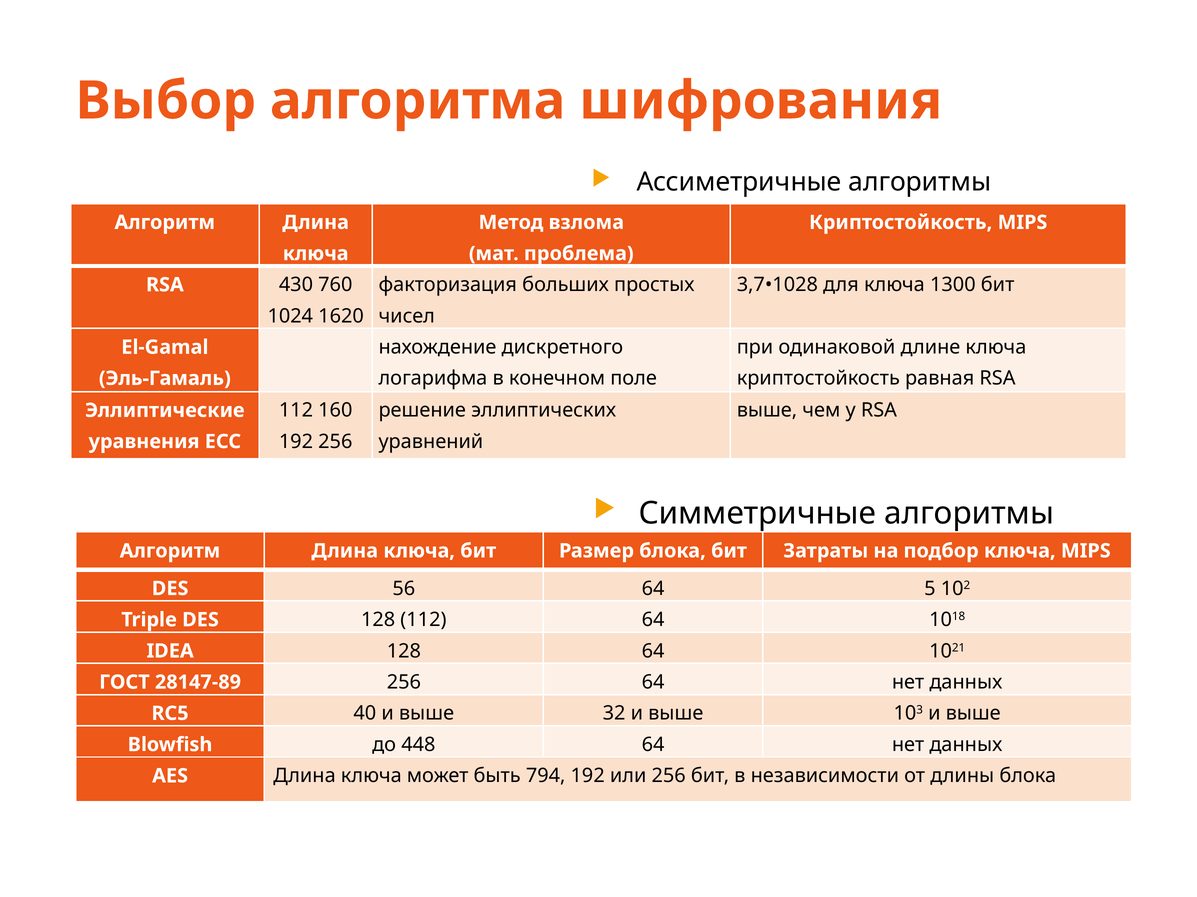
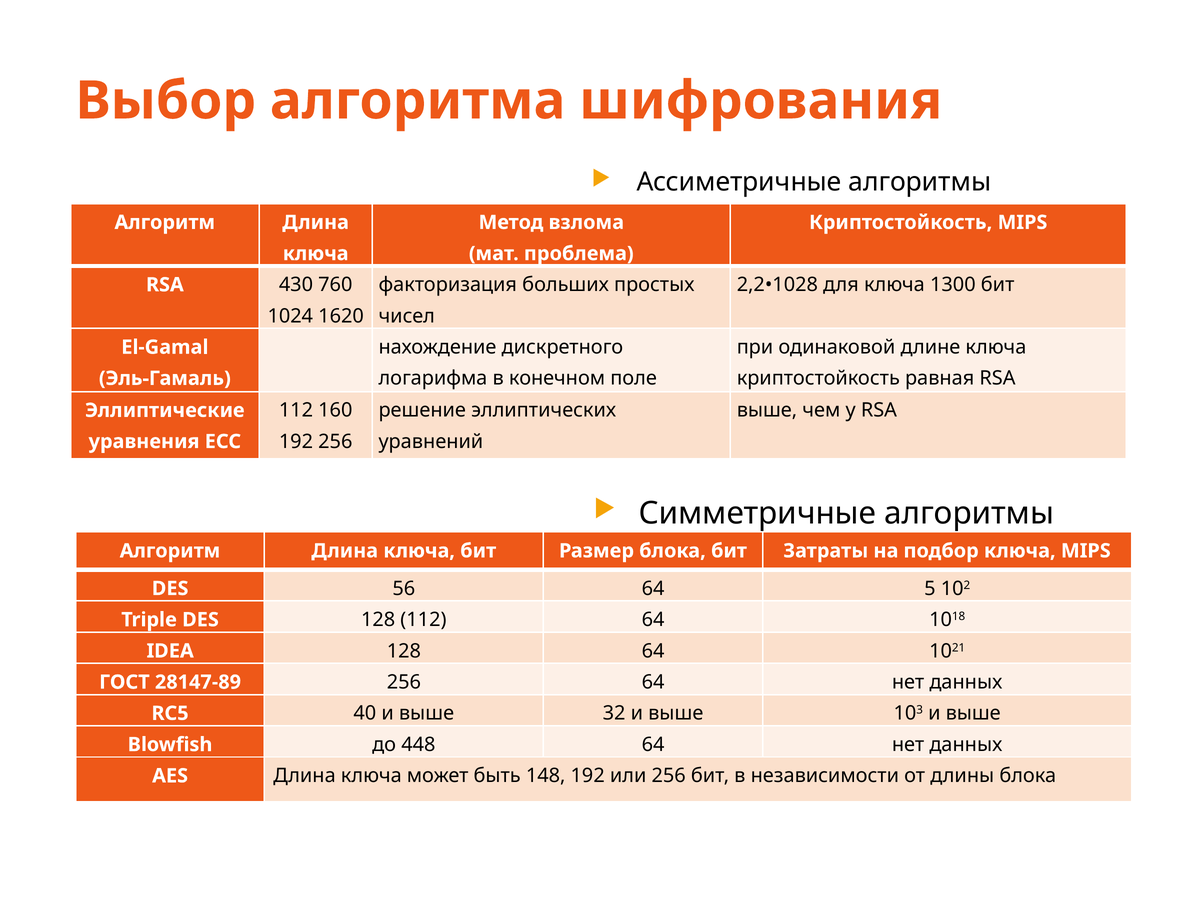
3,7•1028: 3,7•1028 -> 2,2•1028
794: 794 -> 148
